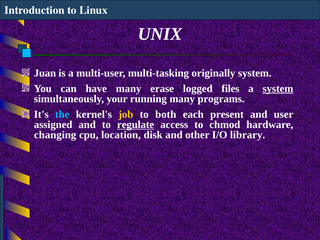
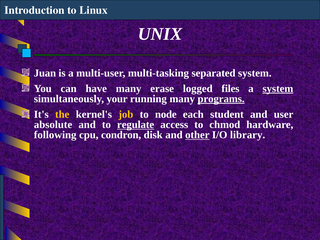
originally: originally -> separated
programs underline: none -> present
the colour: light blue -> yellow
both: both -> node
present: present -> student
assigned: assigned -> absolute
changing: changing -> following
location: location -> condron
other underline: none -> present
